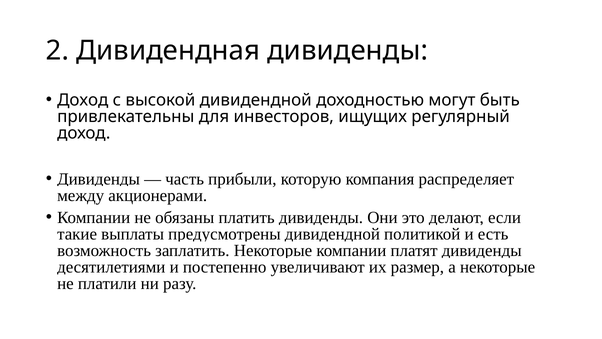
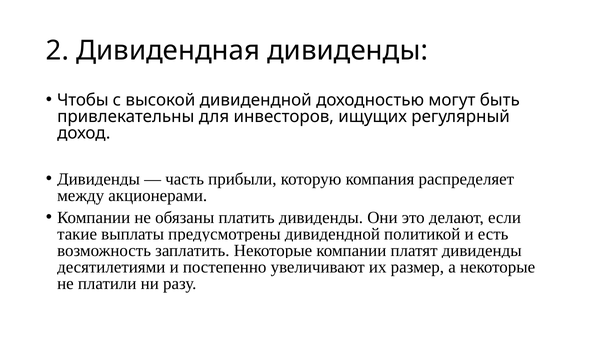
Доход at (83, 100): Доход -> Чтобы
